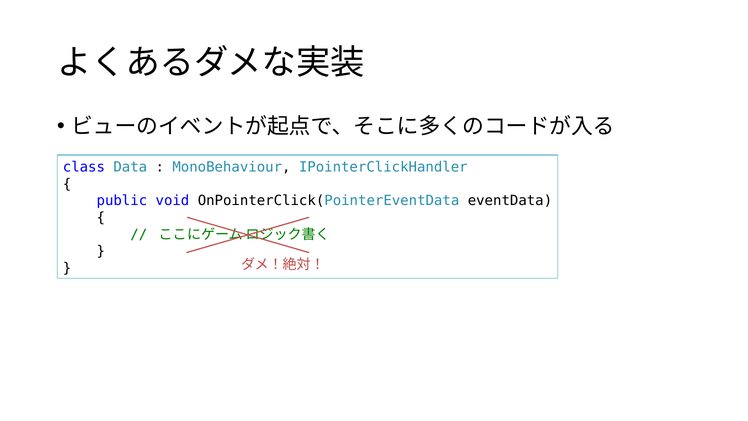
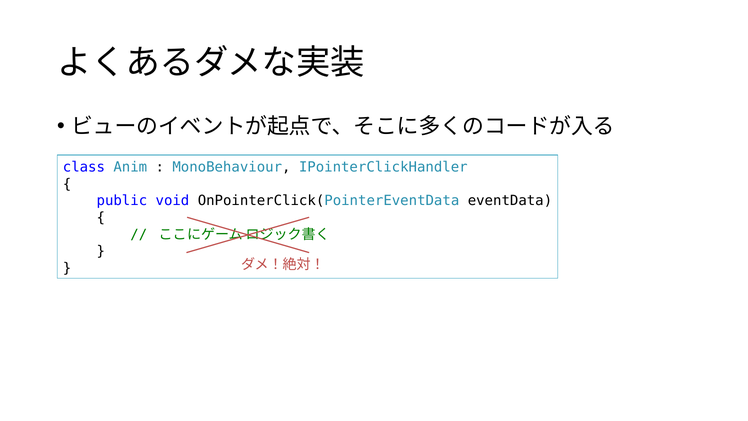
Data: Data -> Anim
